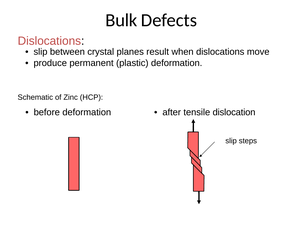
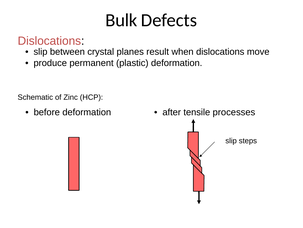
dislocation: dislocation -> processes
